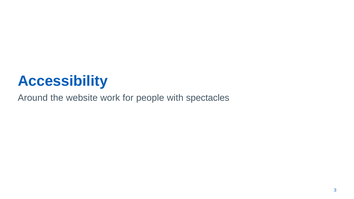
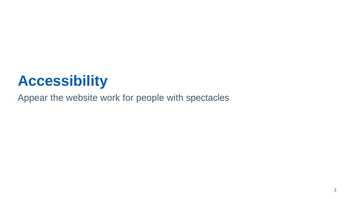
Around: Around -> Appear
